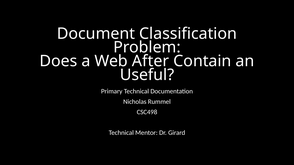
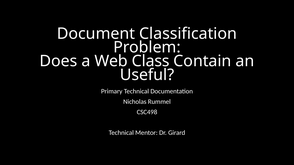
After: After -> Class
